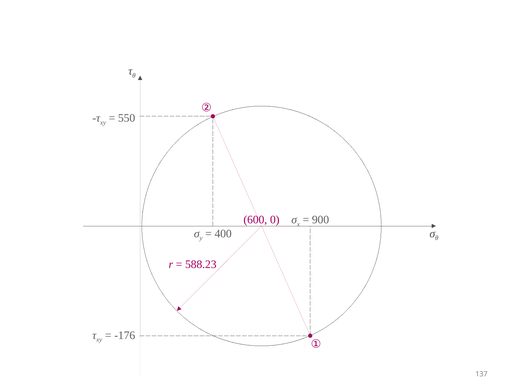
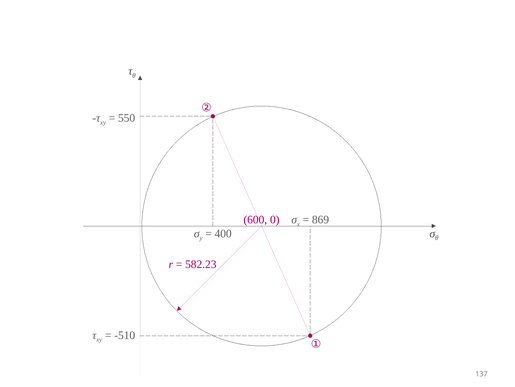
900: 900 -> 869
588.23: 588.23 -> 582.23
-176: -176 -> -510
